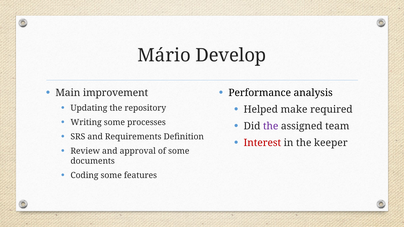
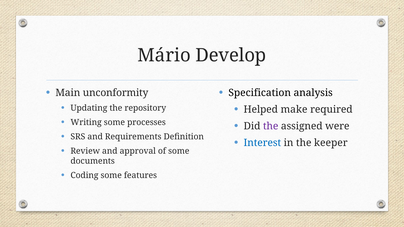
improvement: improvement -> unconformity
Performance: Performance -> Specification
team: team -> were
Interest colour: red -> blue
